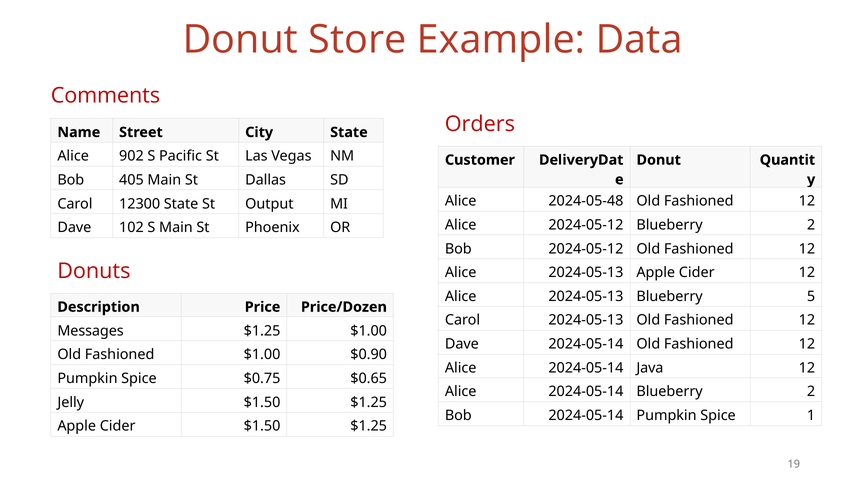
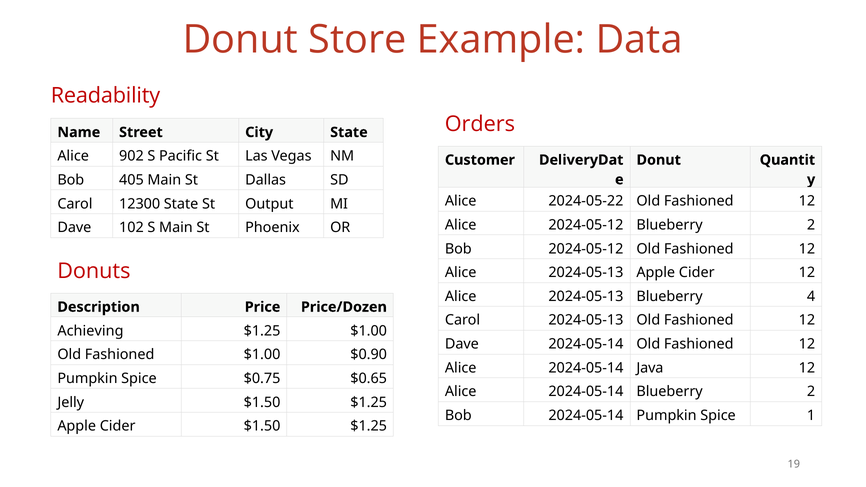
Comments: Comments -> Readability
2024-05-48: 2024-05-48 -> 2024-05-22
5: 5 -> 4
Messages: Messages -> Achieving
